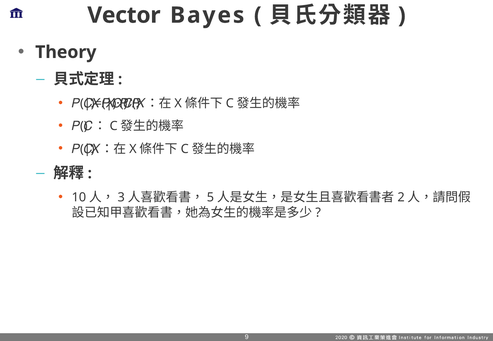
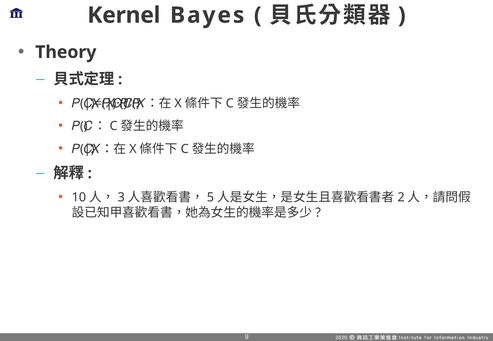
Vector: Vector -> Kernel
